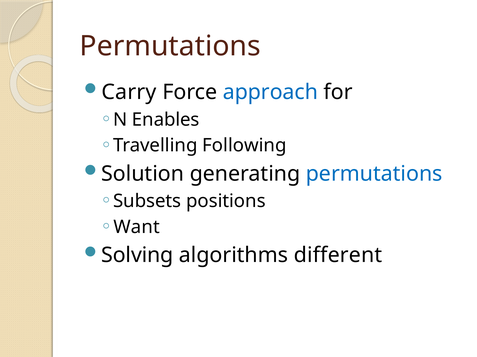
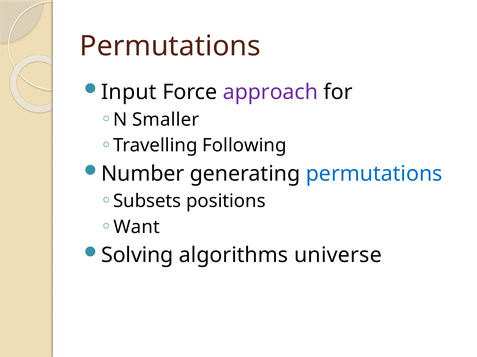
Carry: Carry -> Input
approach colour: blue -> purple
Enables: Enables -> Smaller
Solution: Solution -> Number
different: different -> universe
